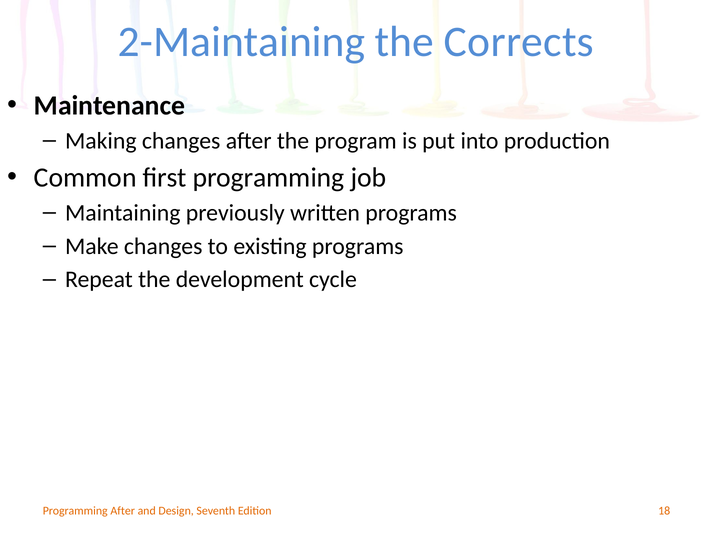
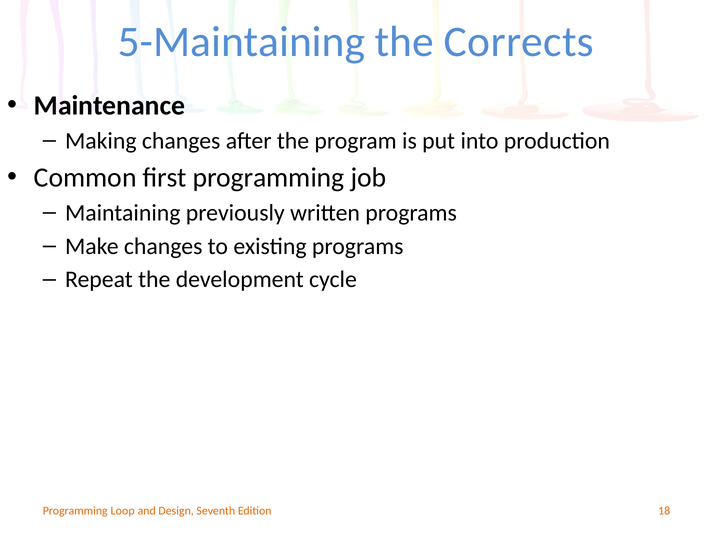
2-Maintaining: 2-Maintaining -> 5-Maintaining
Programming After: After -> Loop
